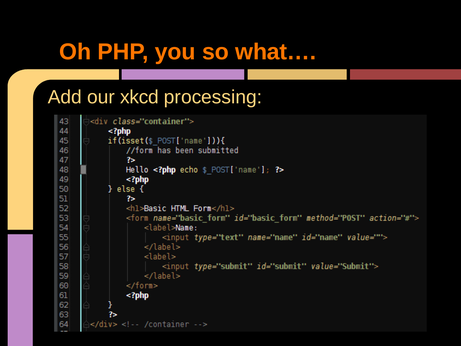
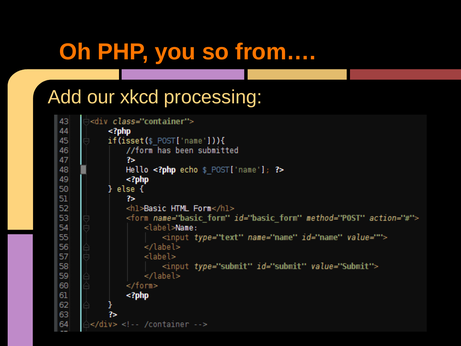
what…: what… -> from…
